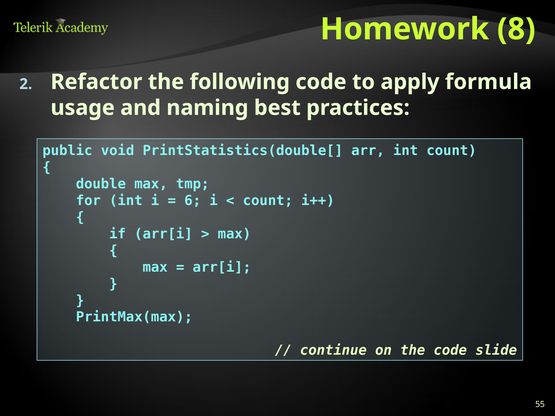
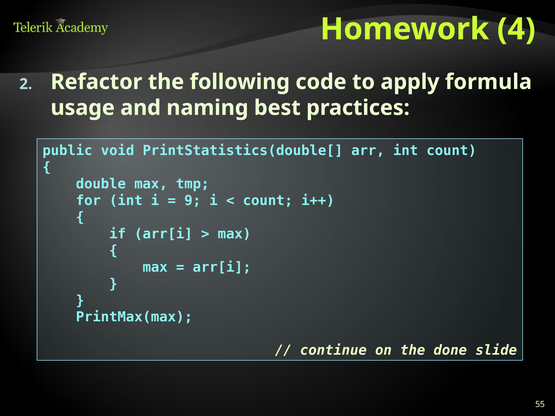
8: 8 -> 4
6: 6 -> 9
the code: code -> done
